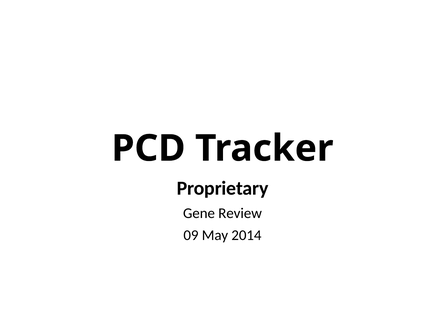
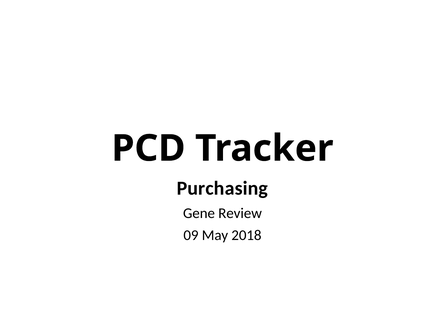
Proprietary: Proprietary -> Purchasing
2014: 2014 -> 2018
